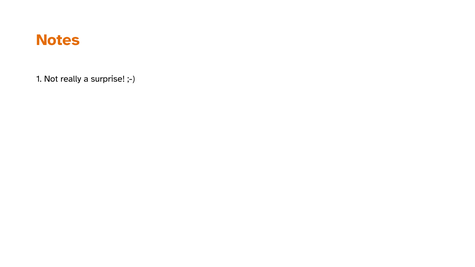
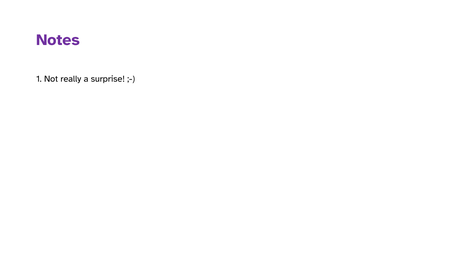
Notes colour: orange -> purple
